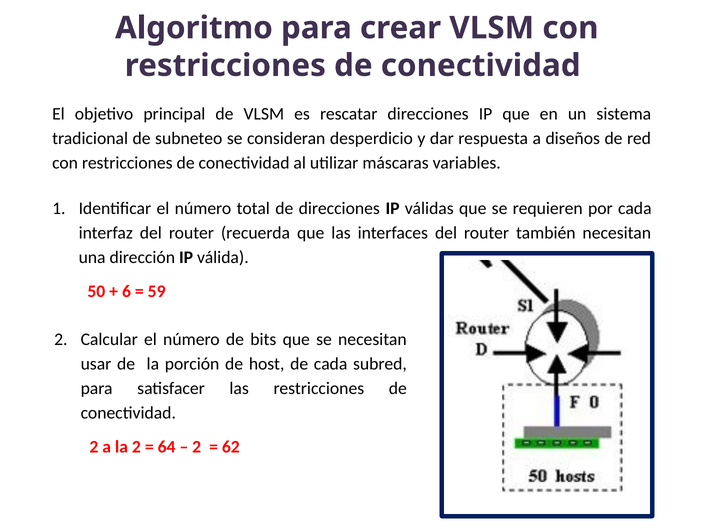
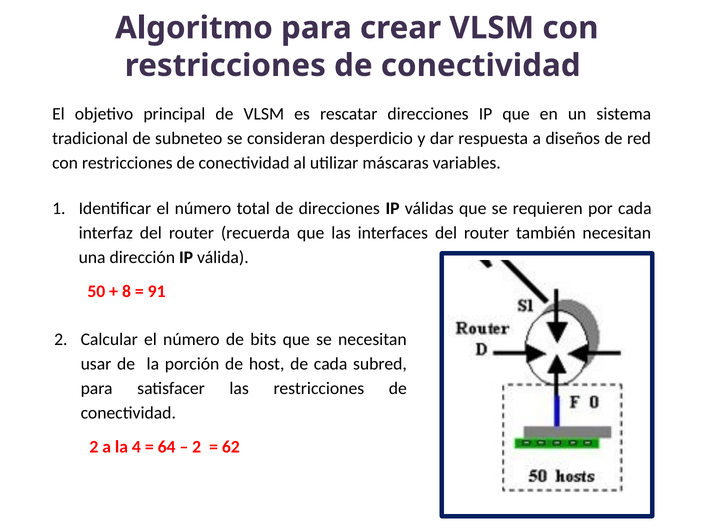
6: 6 -> 8
59: 59 -> 91
la 2: 2 -> 4
